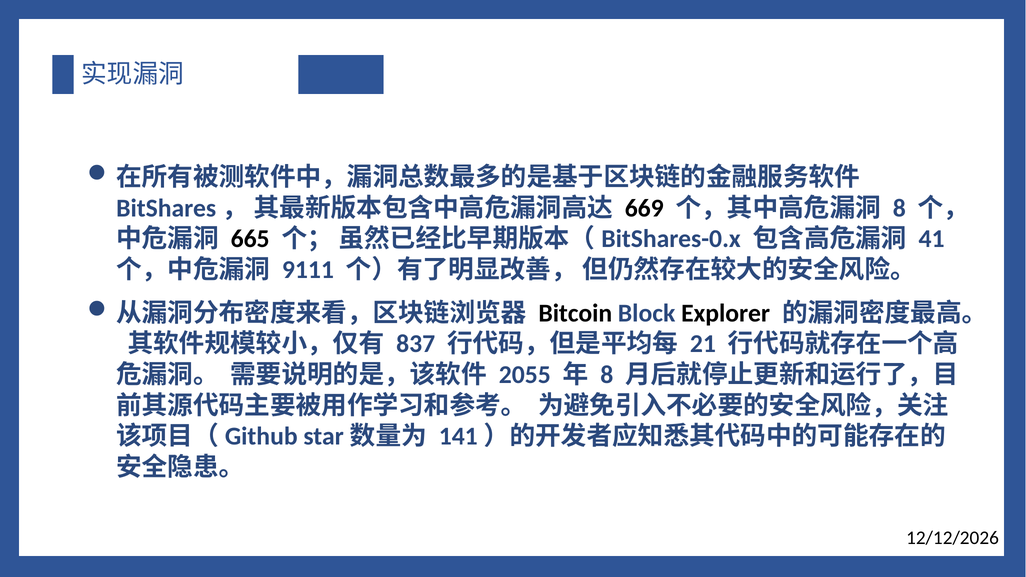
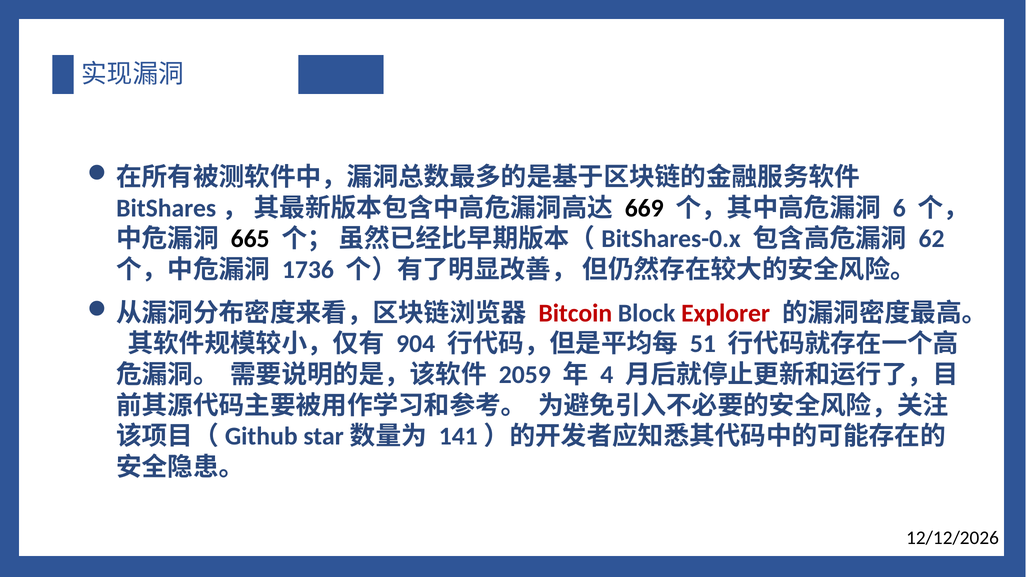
8 at (899, 208): 8 -> 6
41: 41 -> 62
9111: 9111 -> 1736
Bitcoin colour: black -> red
Explorer colour: black -> red
837: 837 -> 904
21: 21 -> 51
2055: 2055 -> 2059
8 at (607, 375): 8 -> 4
